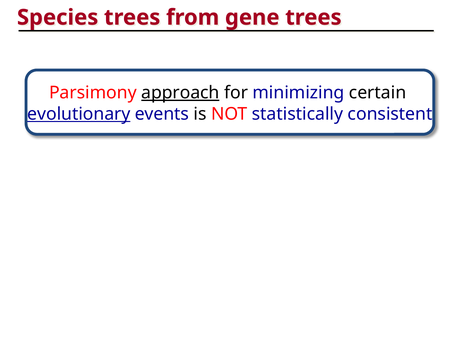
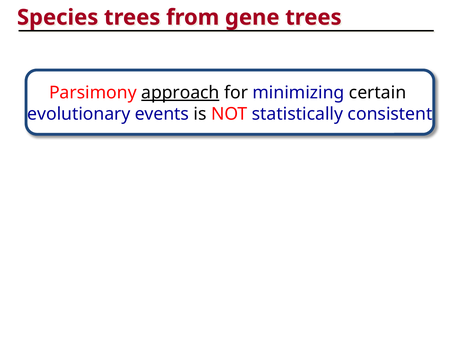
evolutionary underline: present -> none
